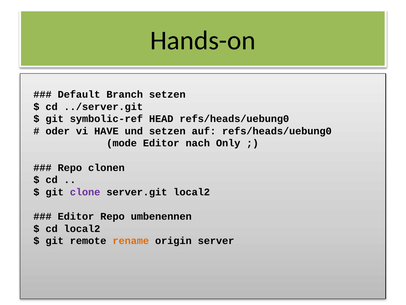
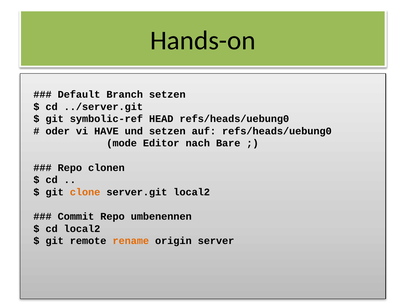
Only: Only -> Bare
clone colour: purple -> orange
Editor at (76, 216): Editor -> Commit
